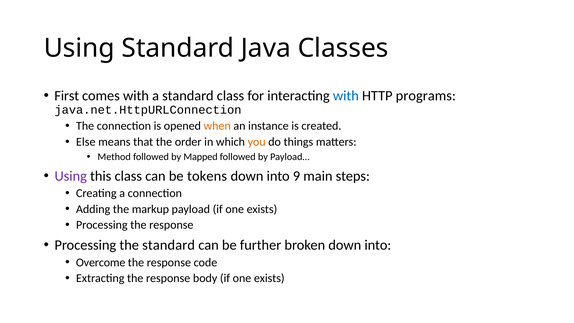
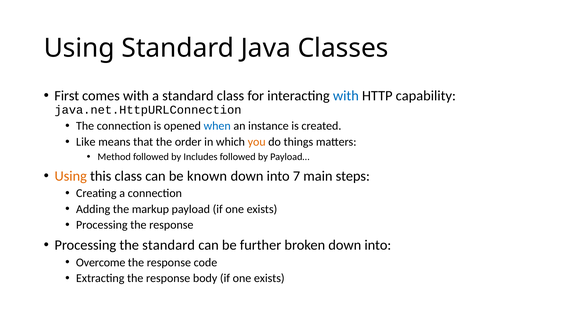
programs: programs -> capability
when colour: orange -> blue
Else: Else -> Like
Mapped: Mapped -> Includes
Using at (71, 176) colour: purple -> orange
tokens: tokens -> known
9: 9 -> 7
